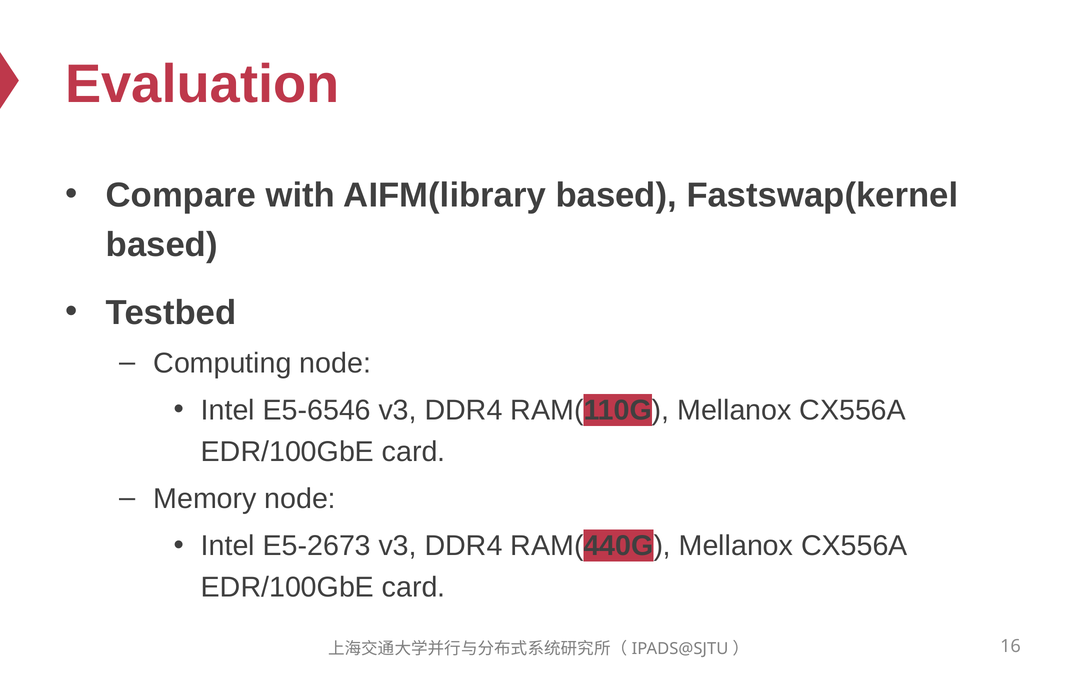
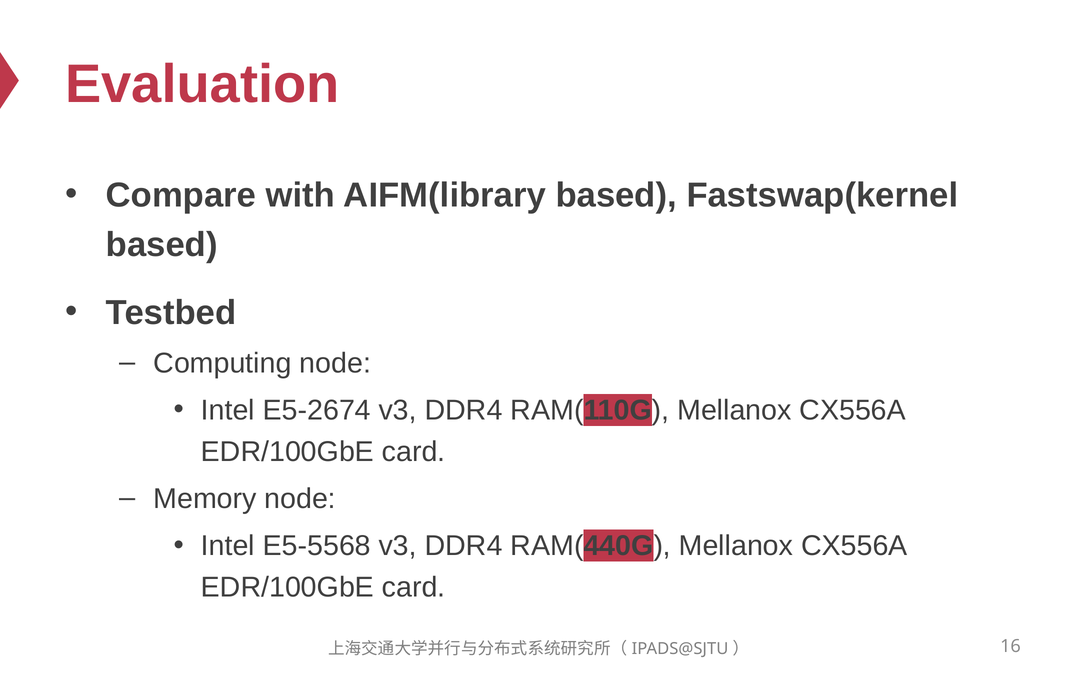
E5-6546: E5-6546 -> E5-2674
E5-2673: E5-2673 -> E5-5568
